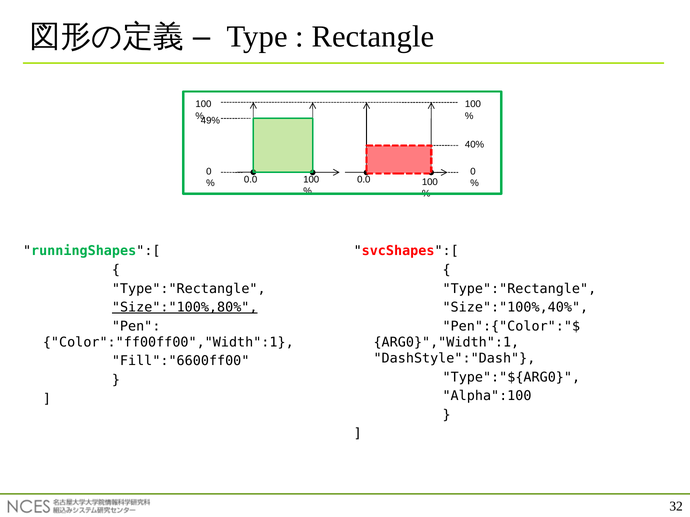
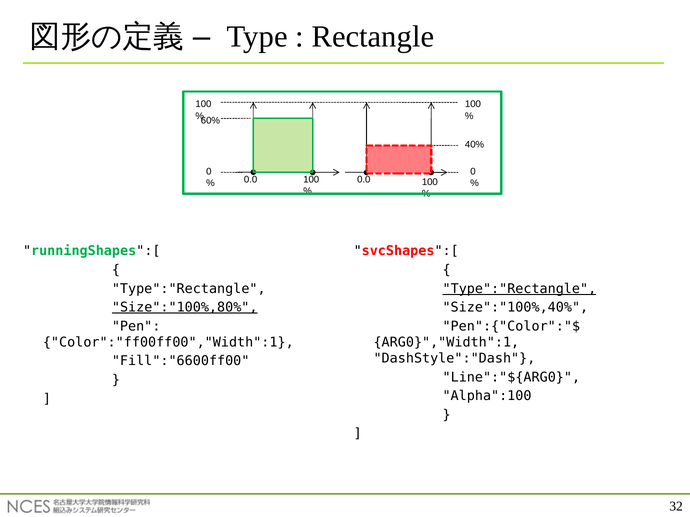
49%: 49% -> 60%
Type":"Rectangle at (519, 289) underline: none -> present
Type":"${ARG0: Type":"${ARG0 -> Line":"${ARG0
